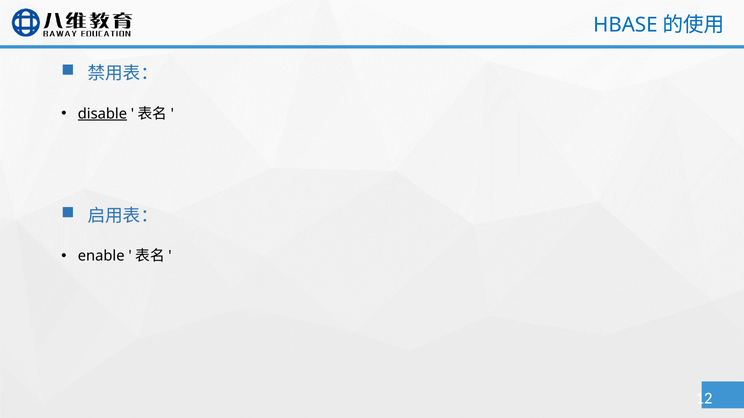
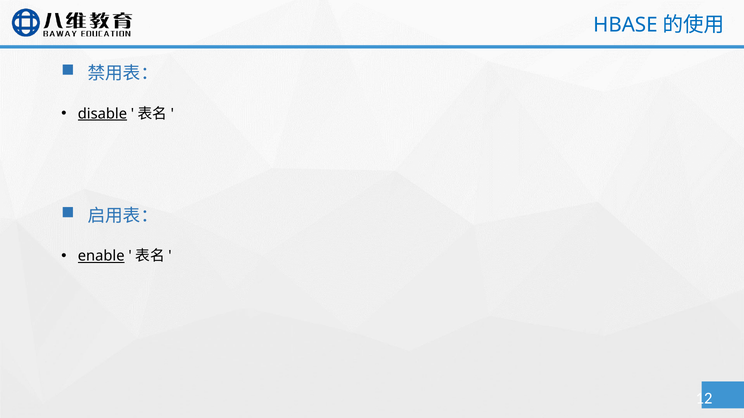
enable underline: none -> present
